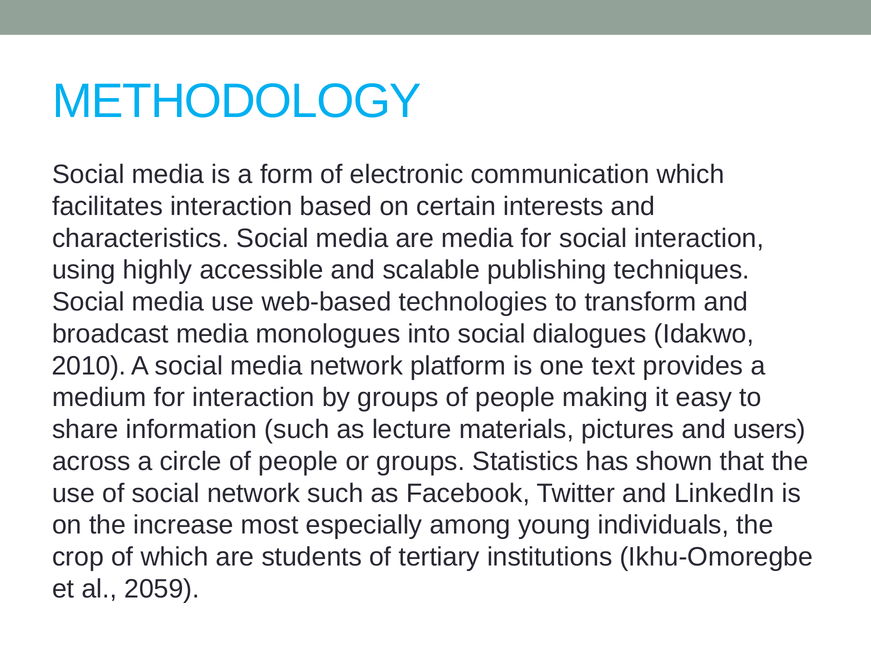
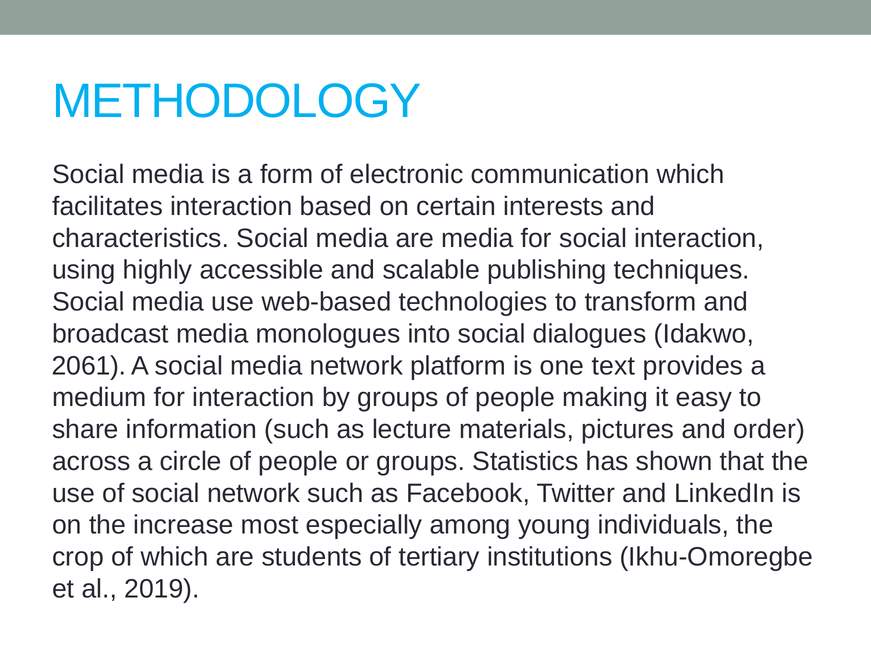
2010: 2010 -> 2061
users: users -> order
2059: 2059 -> 2019
